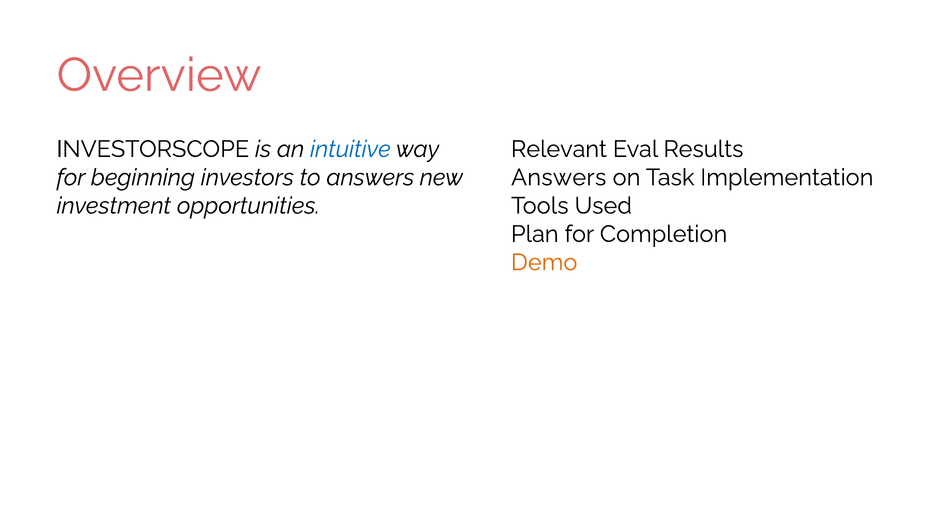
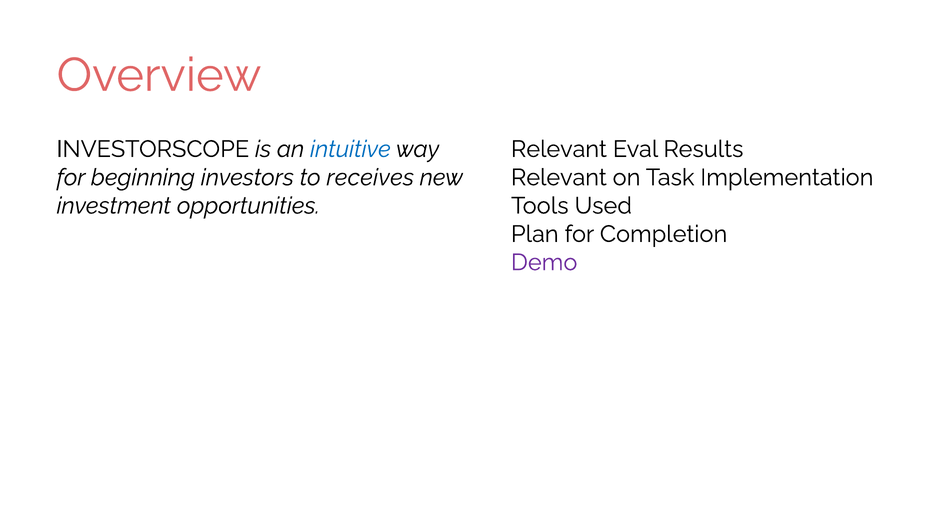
to answers: answers -> receives
Answers at (559, 177): Answers -> Relevant
Demo colour: orange -> purple
